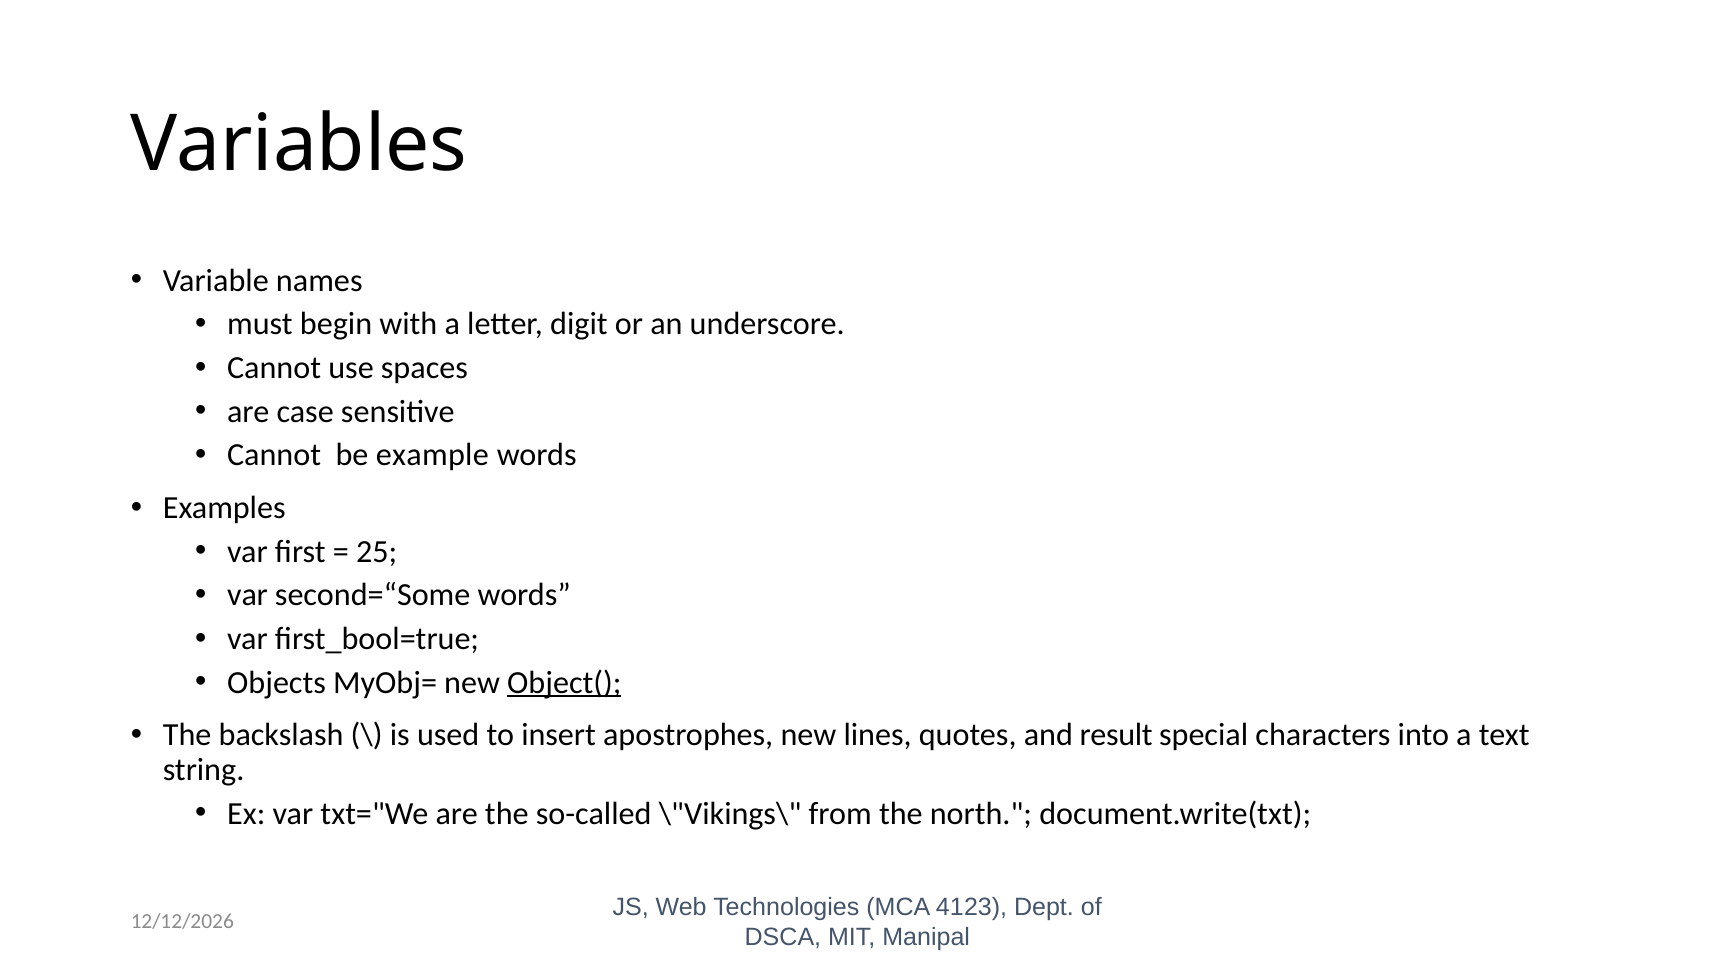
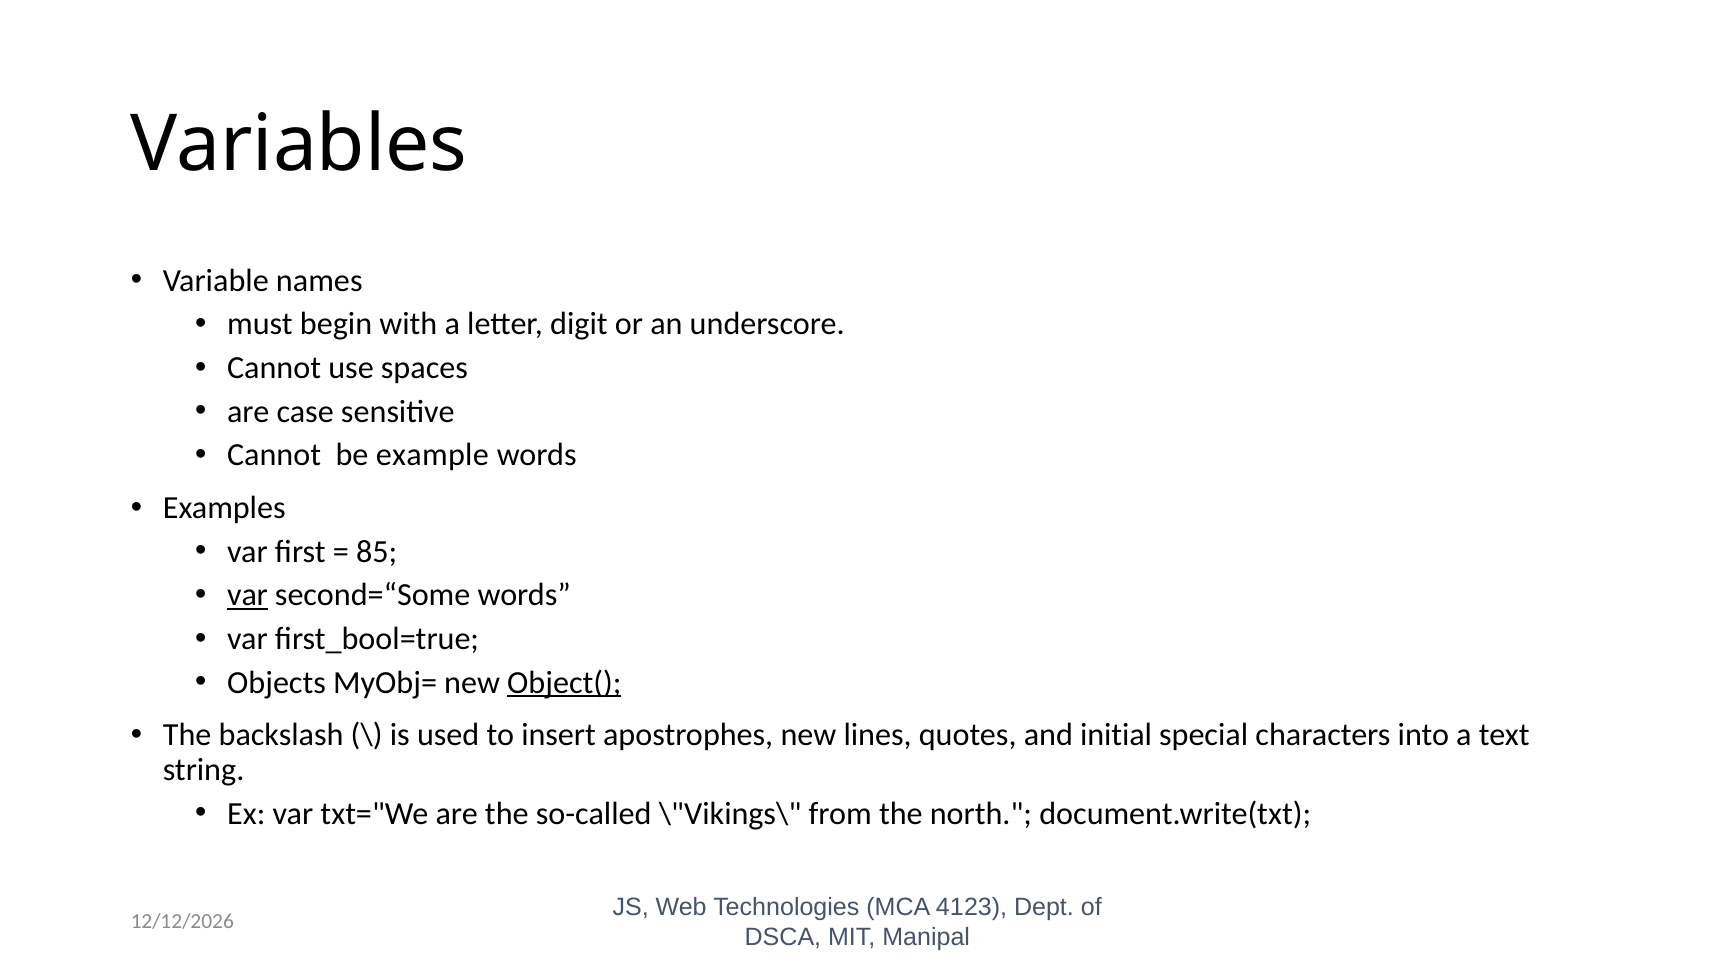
25: 25 -> 85
var at (248, 595) underline: none -> present
result: result -> initial
